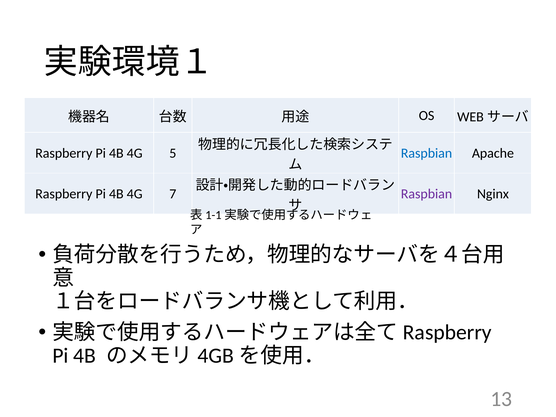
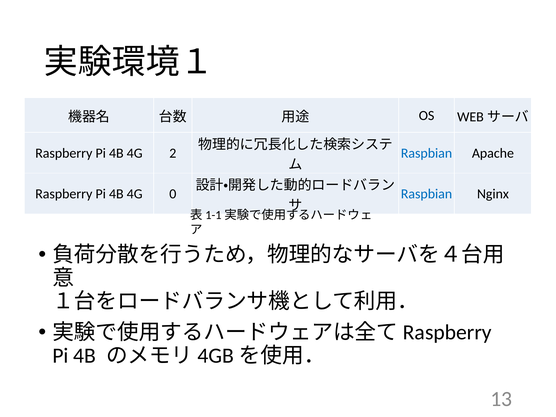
5: 5 -> 2
7: 7 -> 0
Raspbian at (427, 194) colour: purple -> blue
